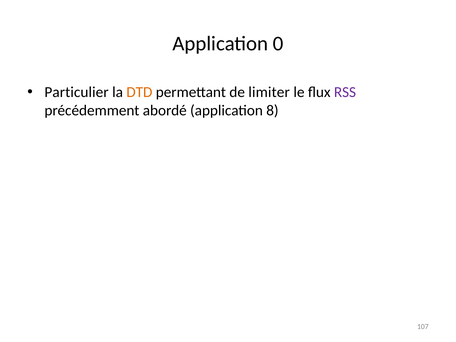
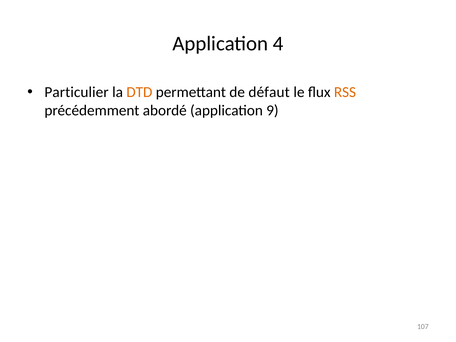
0: 0 -> 4
limiter: limiter -> défaut
RSS colour: purple -> orange
8: 8 -> 9
